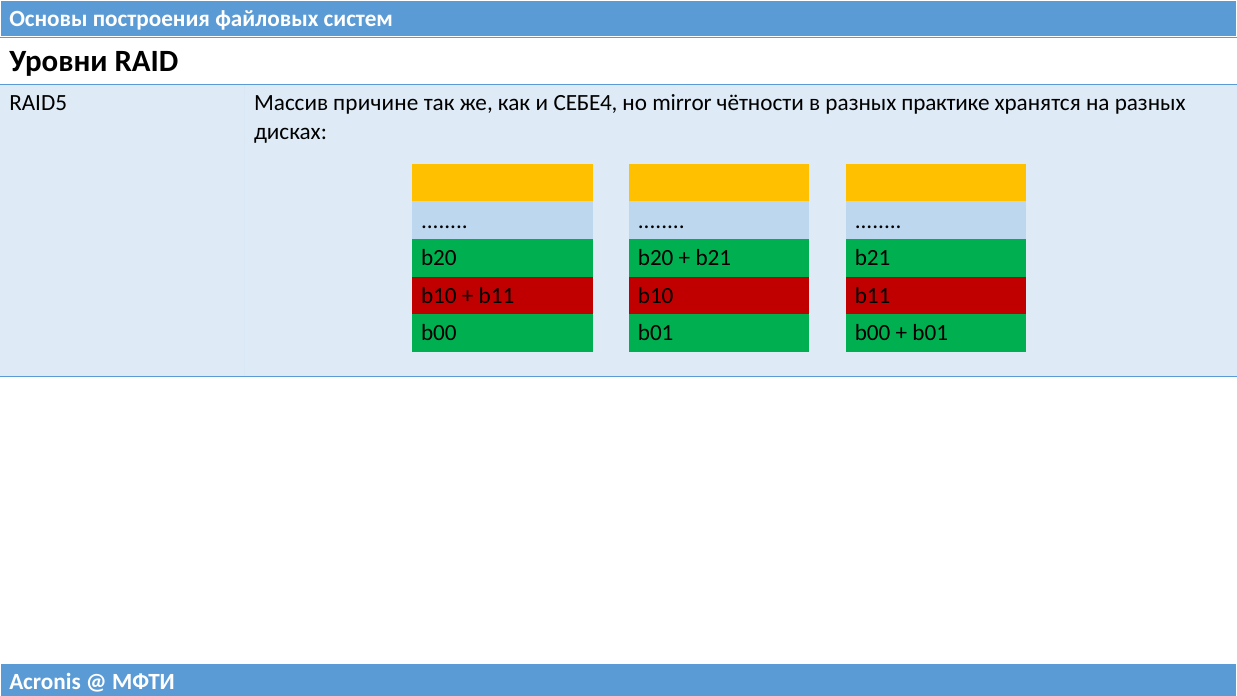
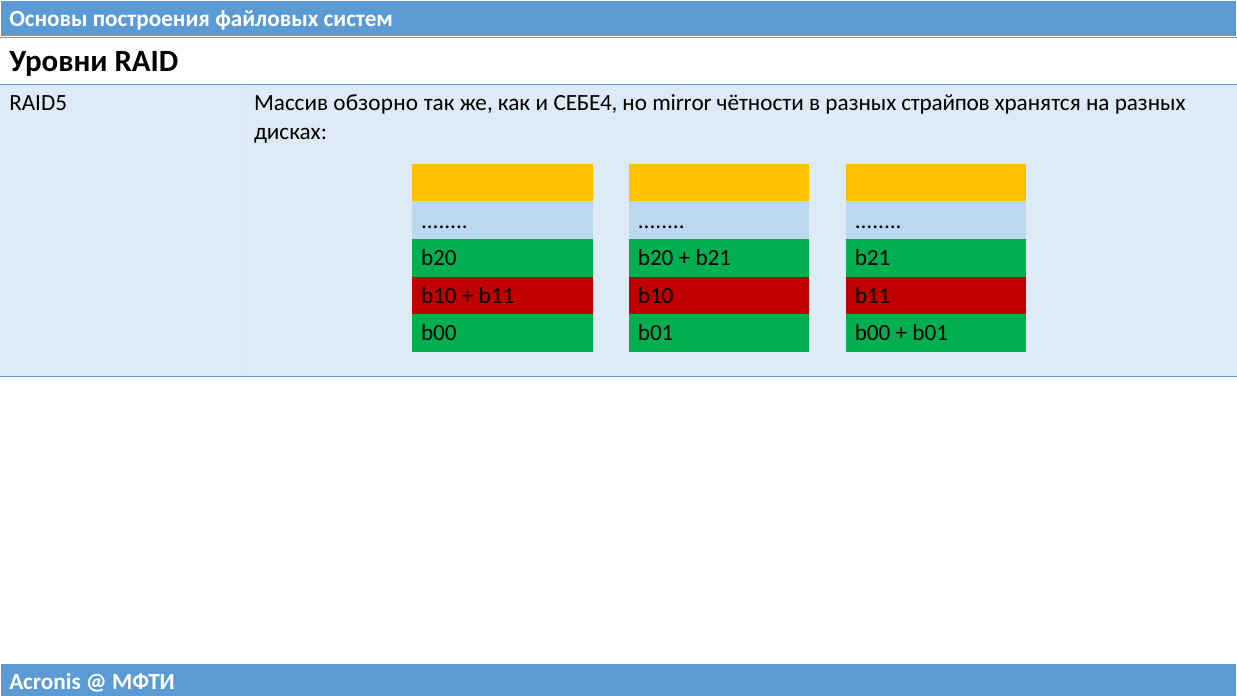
причине: причине -> обзорно
практике: практике -> страйпов
